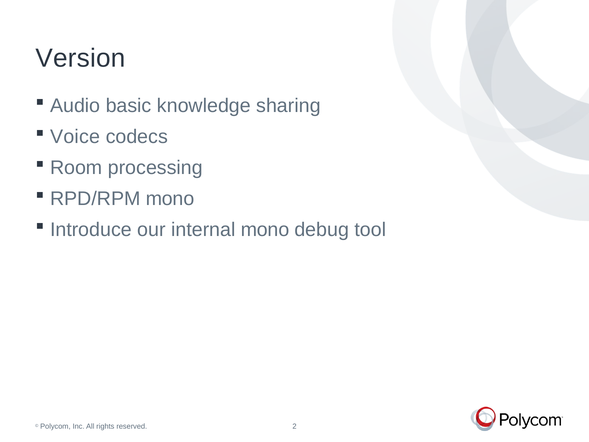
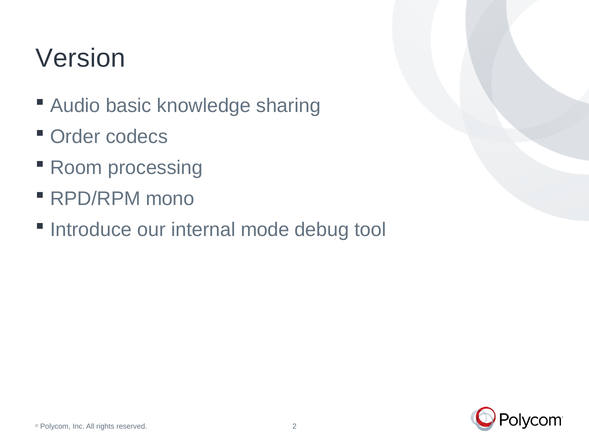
Voice: Voice -> Order
internal mono: mono -> mode
